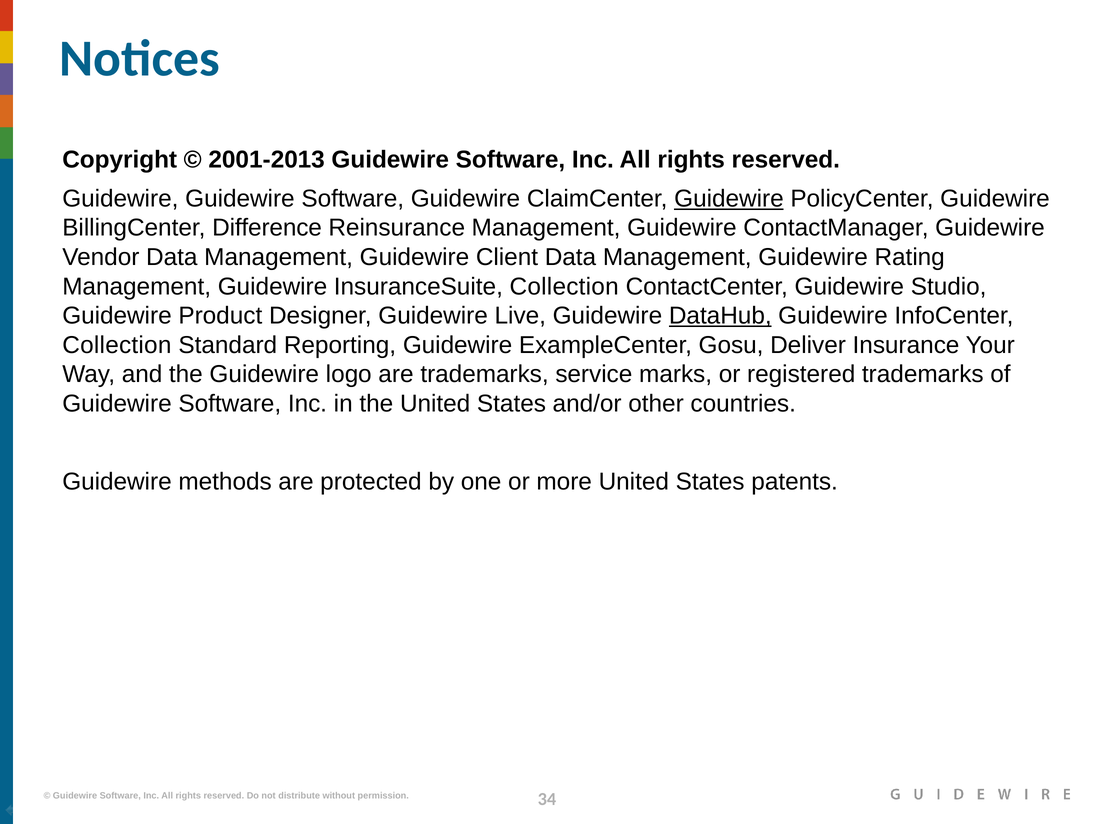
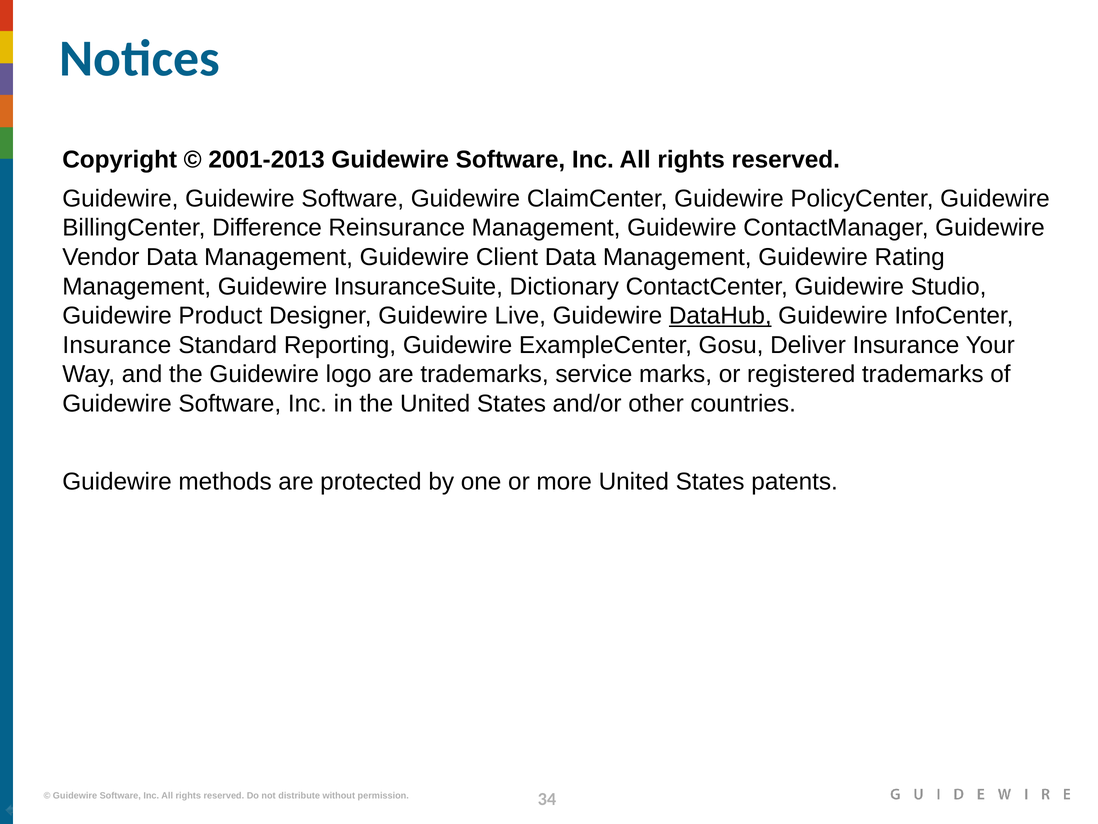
Guidewire at (729, 199) underline: present -> none
InsuranceSuite Collection: Collection -> Dictionary
Collection at (117, 345): Collection -> Insurance
